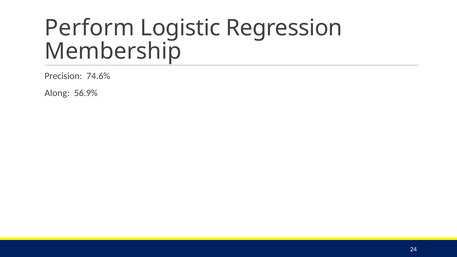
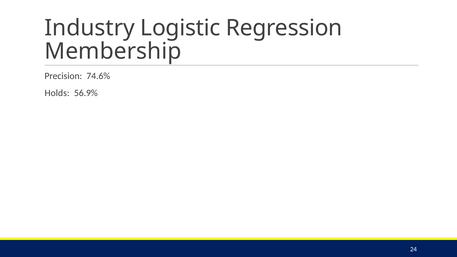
Perform: Perform -> Industry
Along: Along -> Holds
